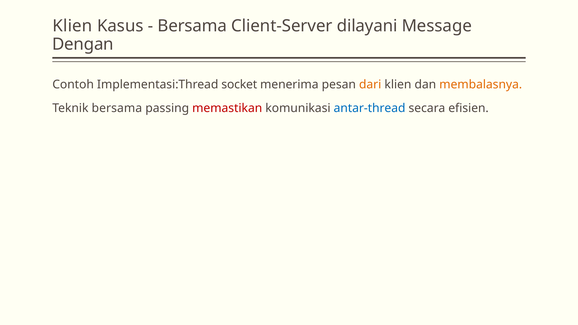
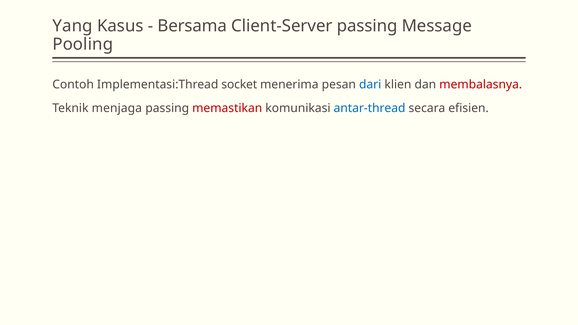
Klien at (72, 26): Klien -> Yang
Client-Server dilayani: dilayani -> passing
Dengan: Dengan -> Pooling
dari colour: orange -> blue
membalasnya colour: orange -> red
Teknik bersama: bersama -> menjaga
